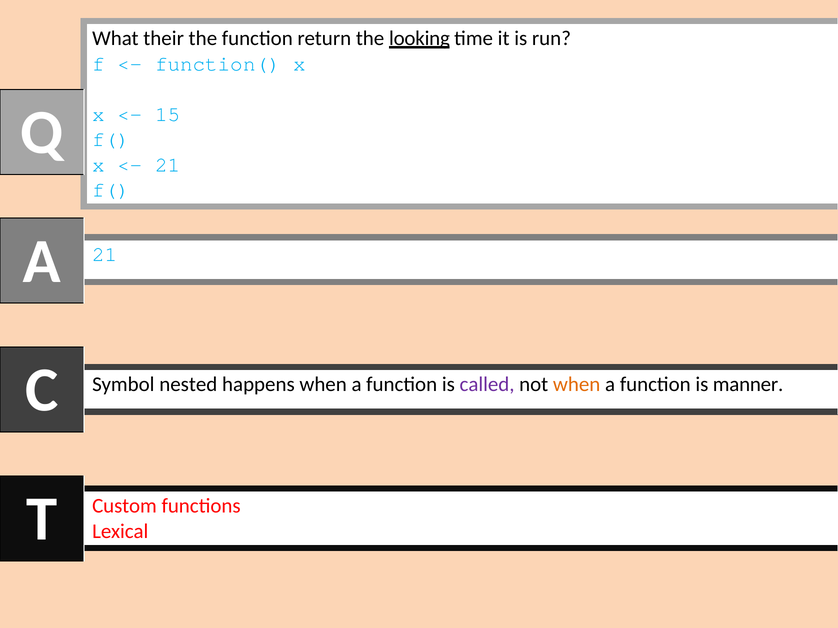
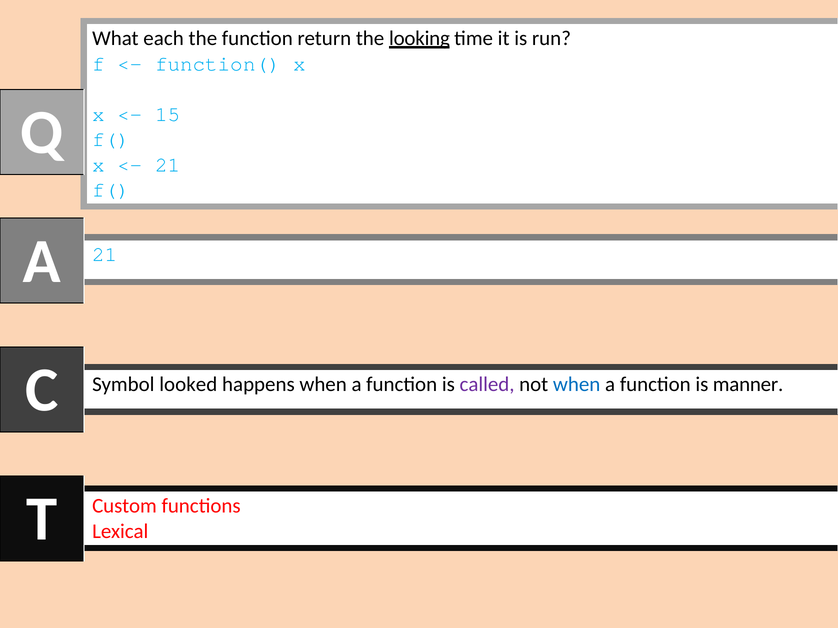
their: their -> each
nested: nested -> looked
when at (577, 385) colour: orange -> blue
